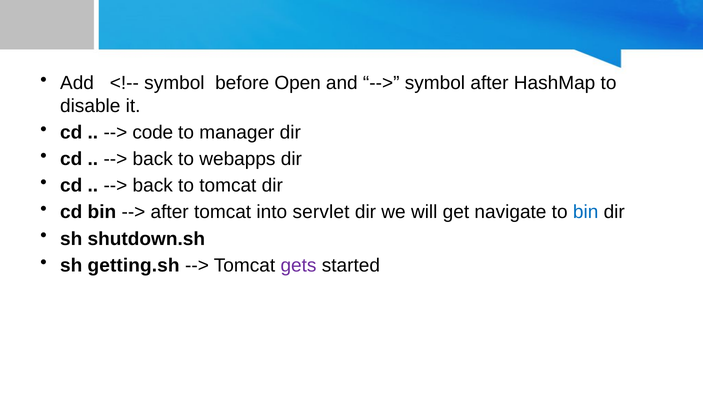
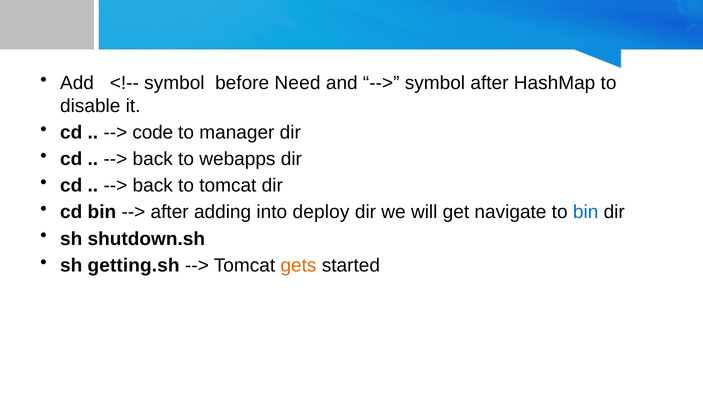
Open: Open -> Need
after tomcat: tomcat -> adding
servlet: servlet -> deploy
gets colour: purple -> orange
